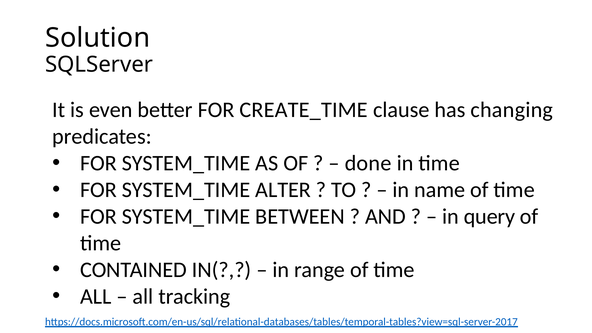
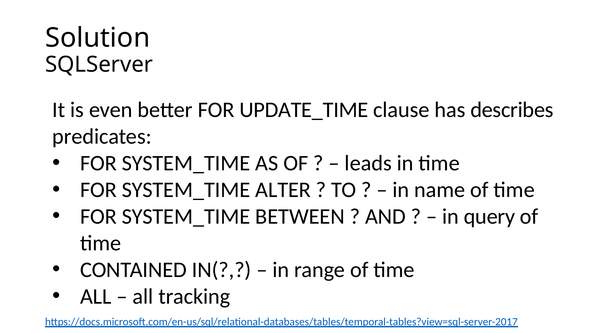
CREATE_TIME: CREATE_TIME -> UPDATE_TIME
changing: changing -> describes
done: done -> leads
